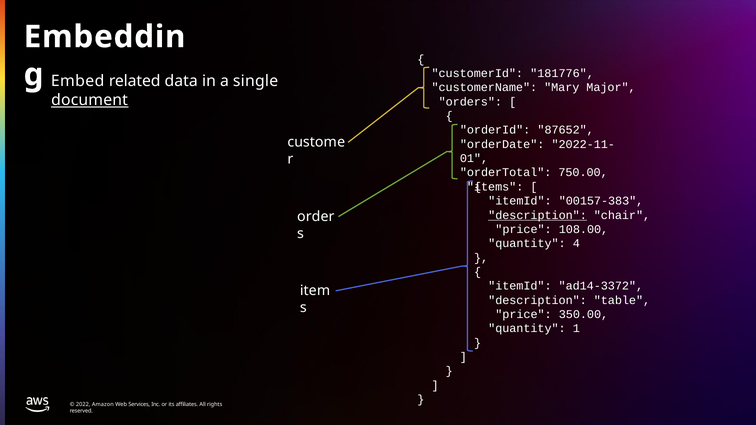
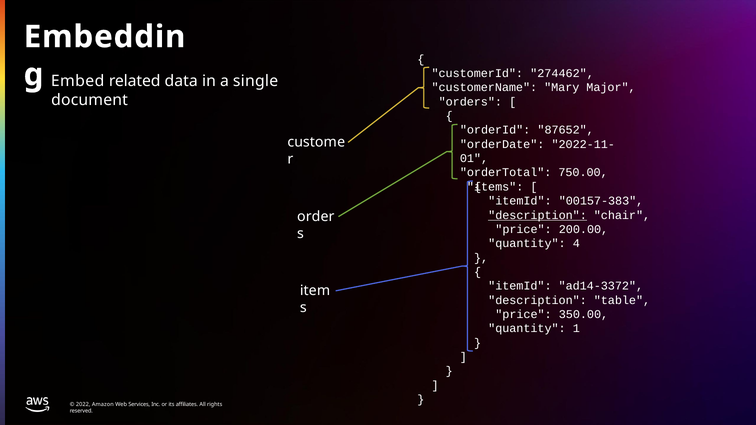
181776: 181776 -> 274462
document underline: present -> none
108.00: 108.00 -> 200.00
